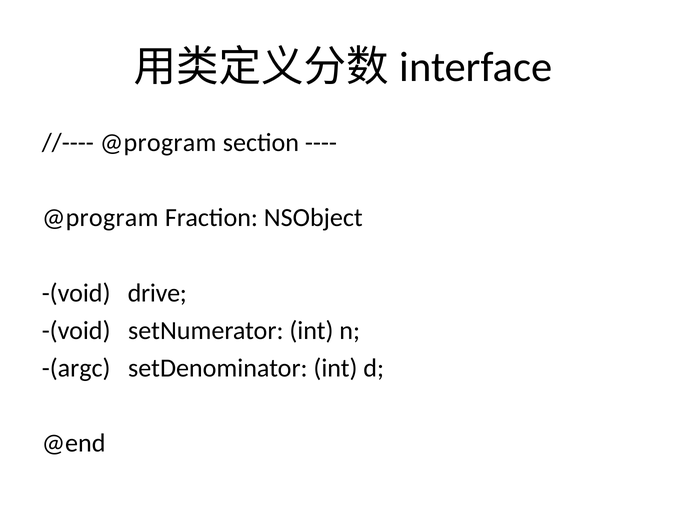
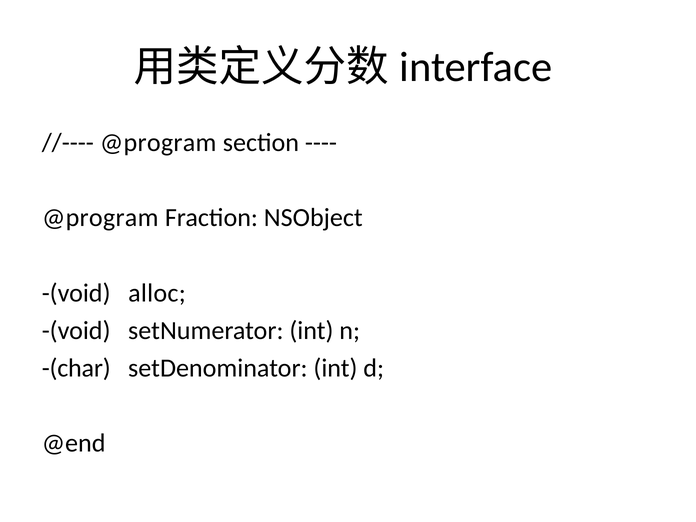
drive: drive -> alloc
-(argc: -(argc -> -(char
